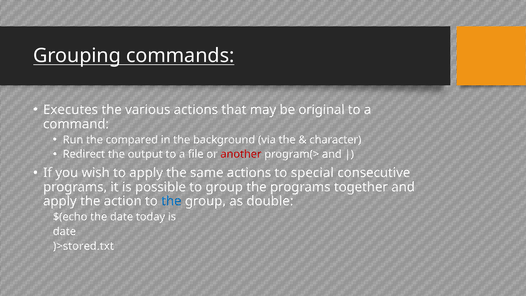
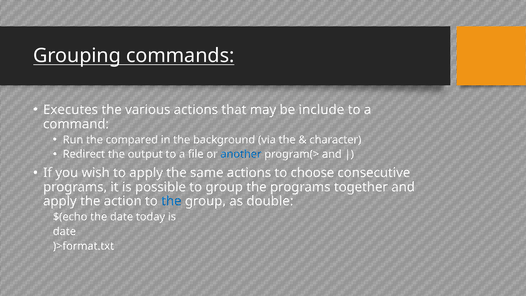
original: original -> include
another colour: red -> blue
special: special -> choose
)>stored.txt: )>stored.txt -> )>format.txt
